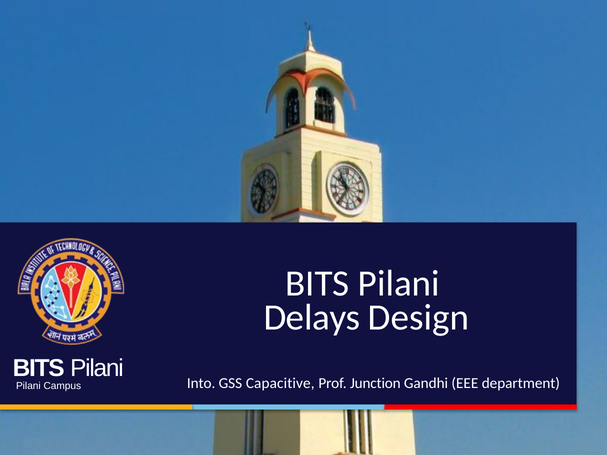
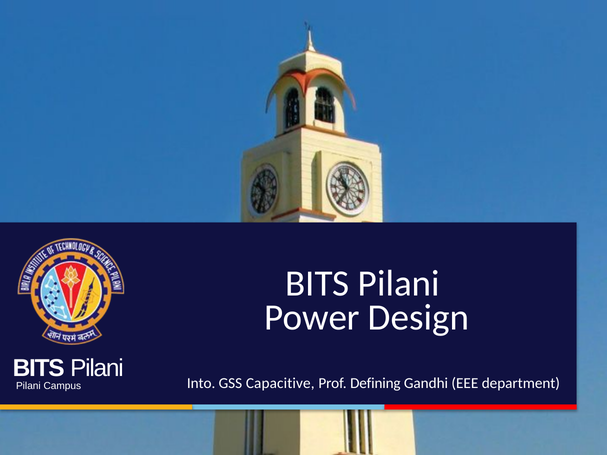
Delays: Delays -> Power
Junction: Junction -> Defining
